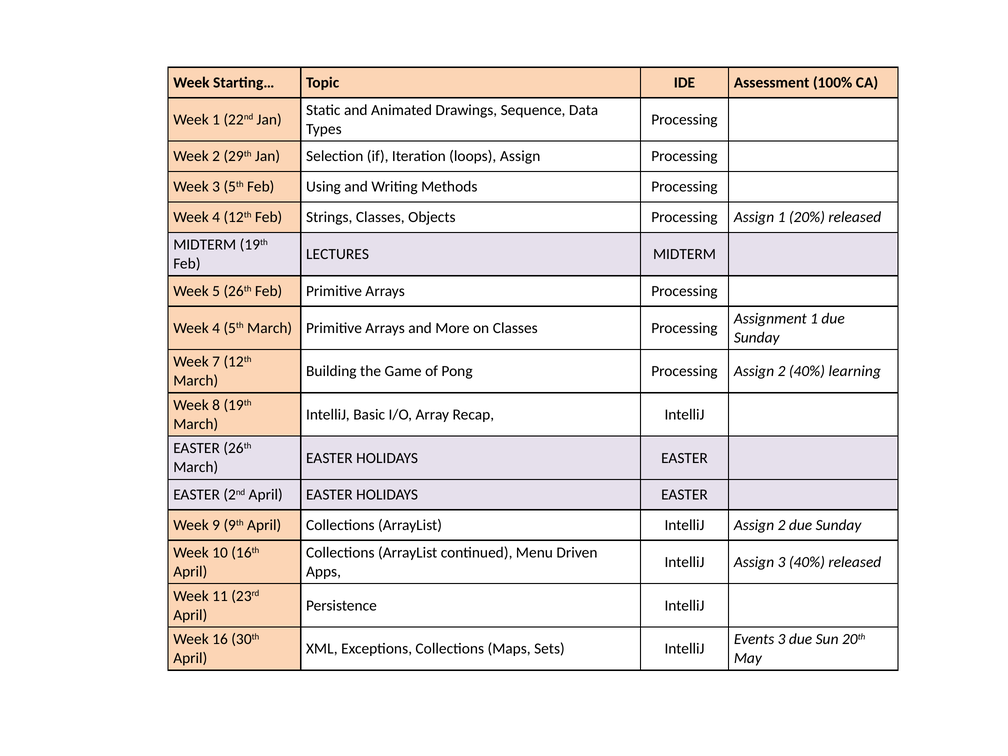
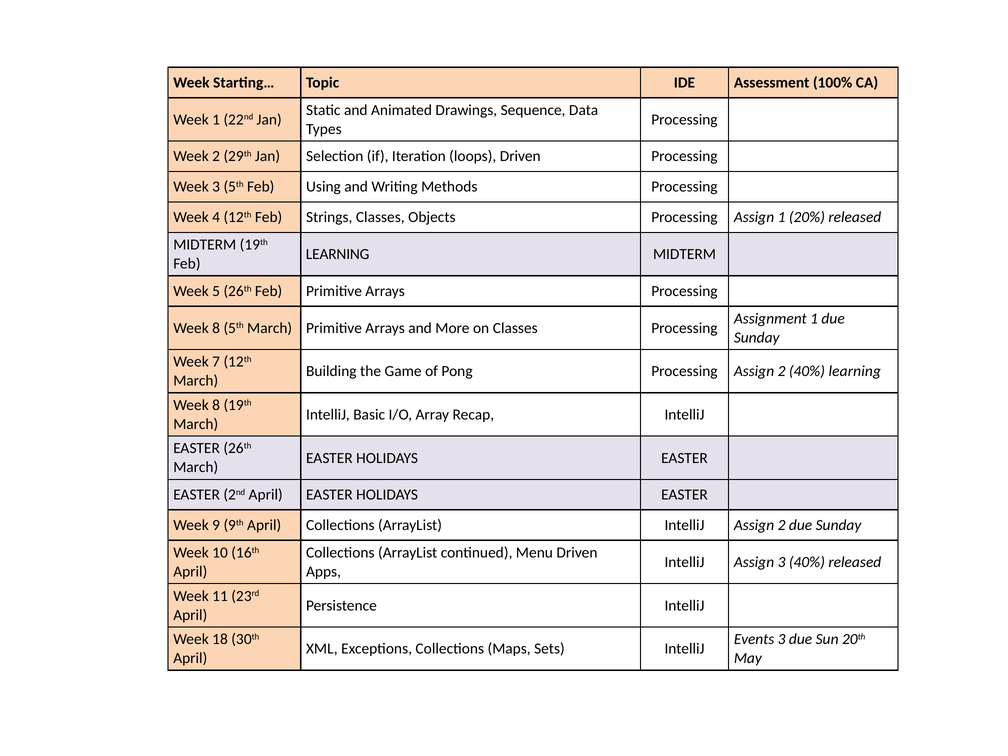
loops Assign: Assign -> Driven
LECTURES at (338, 254): LECTURES -> LEARNING
4 at (216, 328): 4 -> 8
16: 16 -> 18
